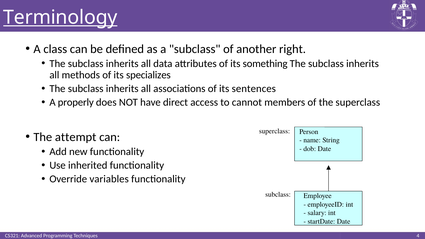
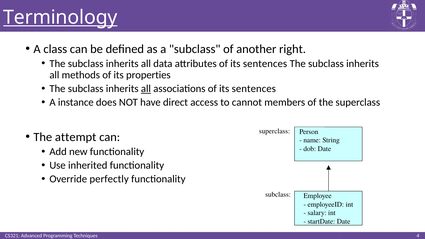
attributes of its something: something -> sentences
specializes: specializes -> properties
all at (146, 89) underline: none -> present
properly: properly -> instance
variables: variables -> perfectly
